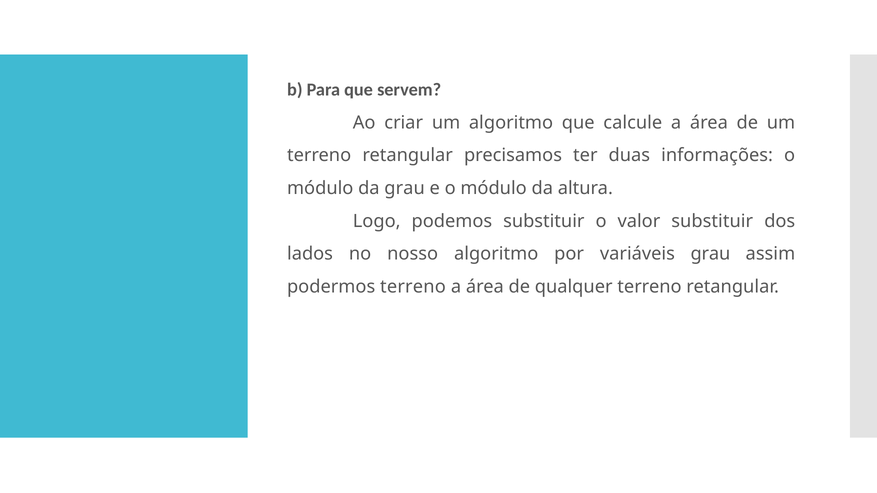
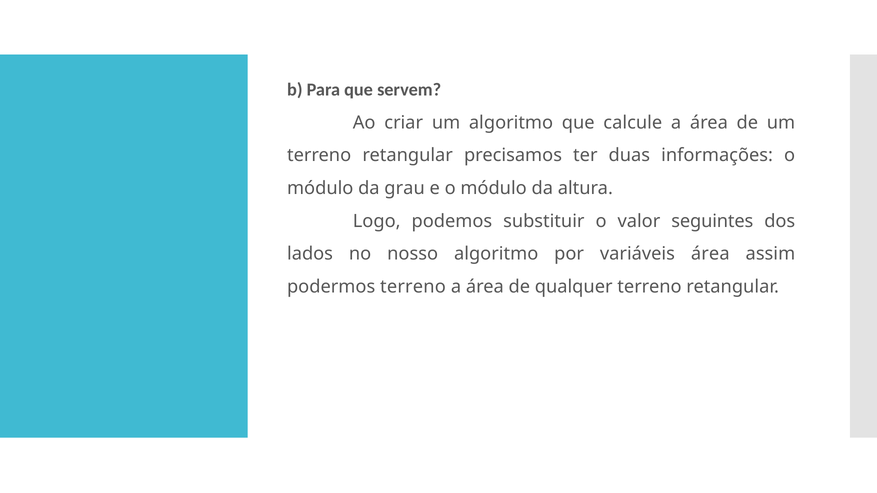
valor substituir: substituir -> seguintes
variáveis grau: grau -> área
